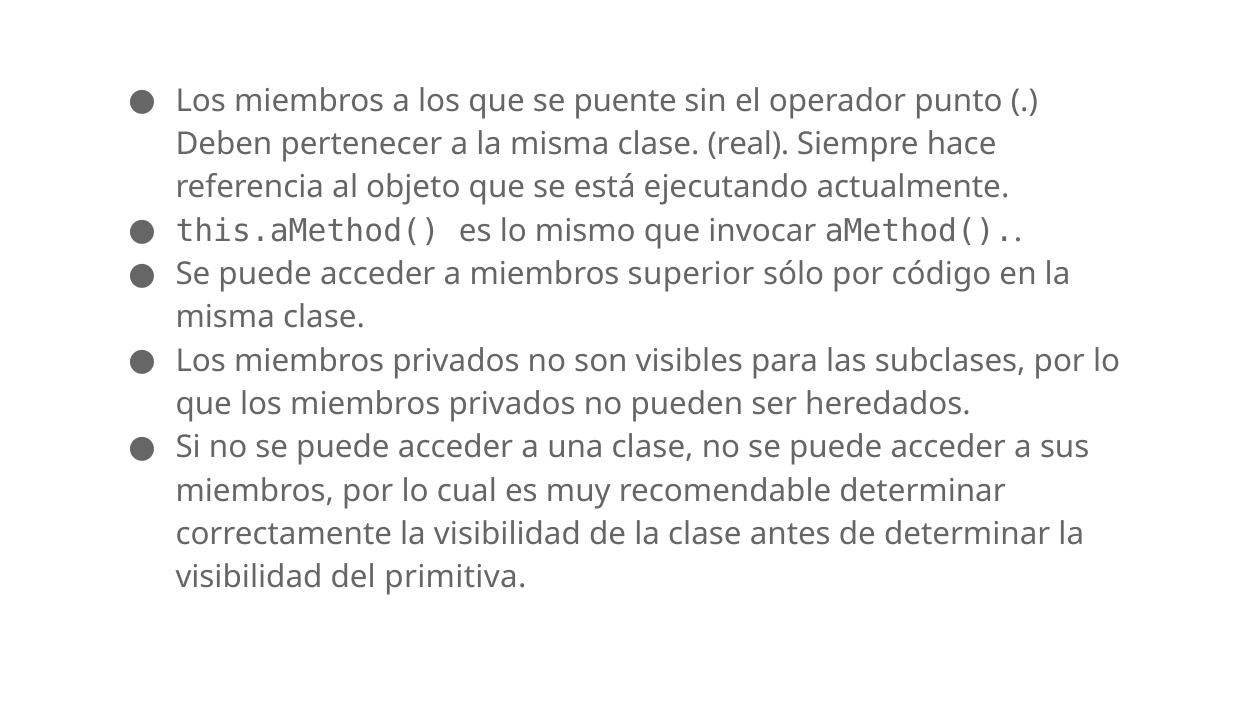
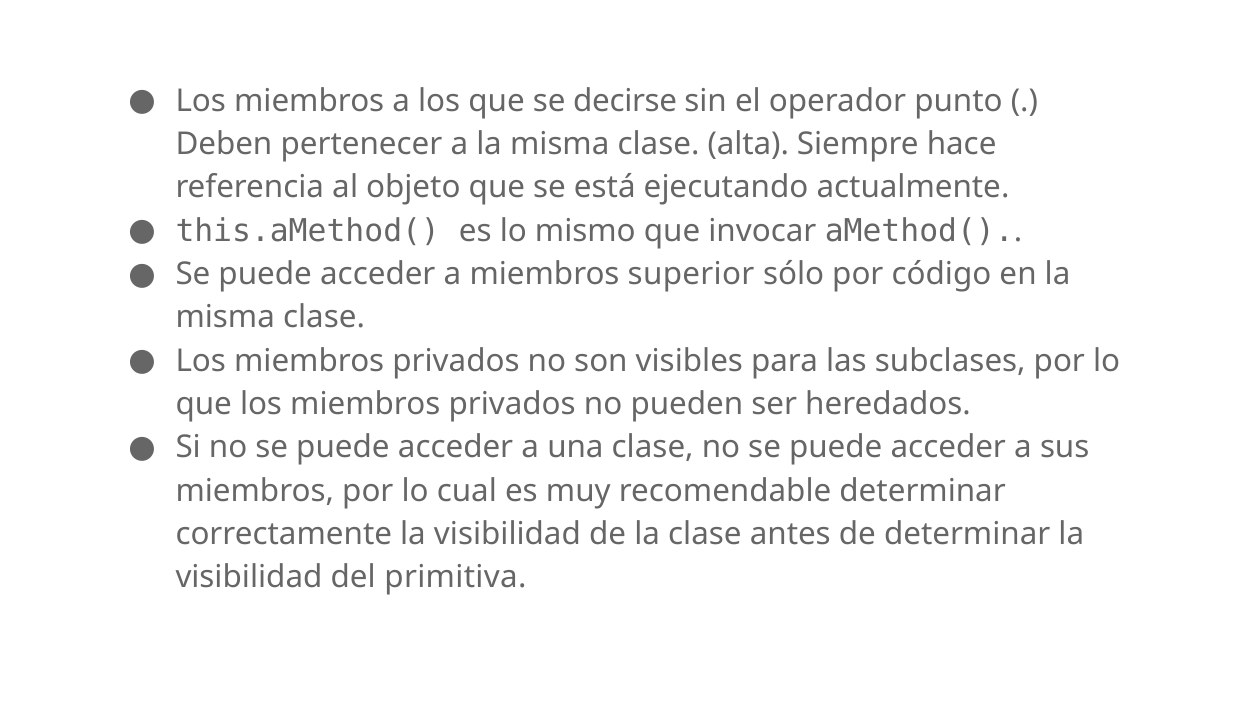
puente: puente -> decirse
real: real -> alta
